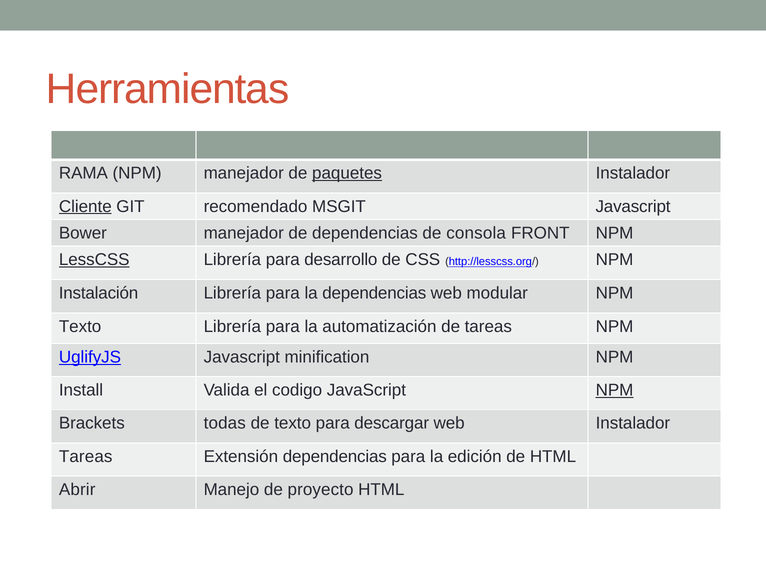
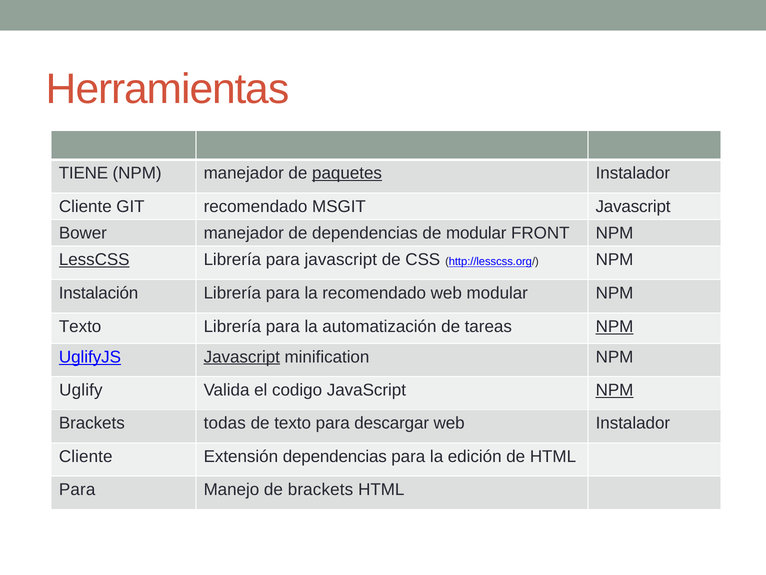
RAMA: RAMA -> TIENE
Cliente at (85, 206) underline: present -> none
de consola: consola -> modular
para desarrollo: desarrollo -> javascript
la dependencias: dependencias -> recomendado
NPM at (615, 326) underline: none -> present
Javascript at (242, 357) underline: none -> present
Install: Install -> Uglify
Tareas at (86, 456): Tareas -> Cliente
Abrir at (77, 489): Abrir -> Para
de proyecto: proyecto -> brackets
